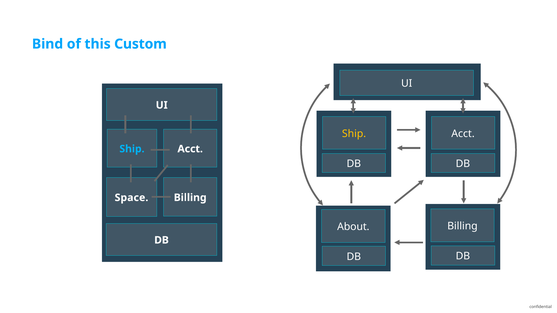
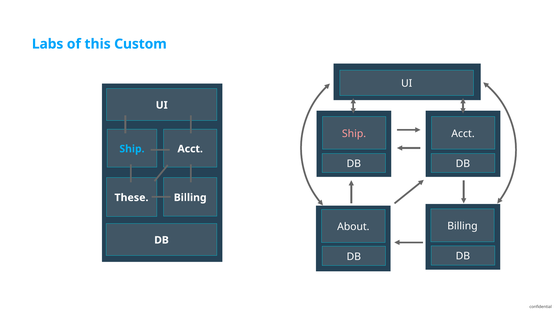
Bind: Bind -> Labs
Ship at (354, 134) colour: yellow -> pink
Space: Space -> These
